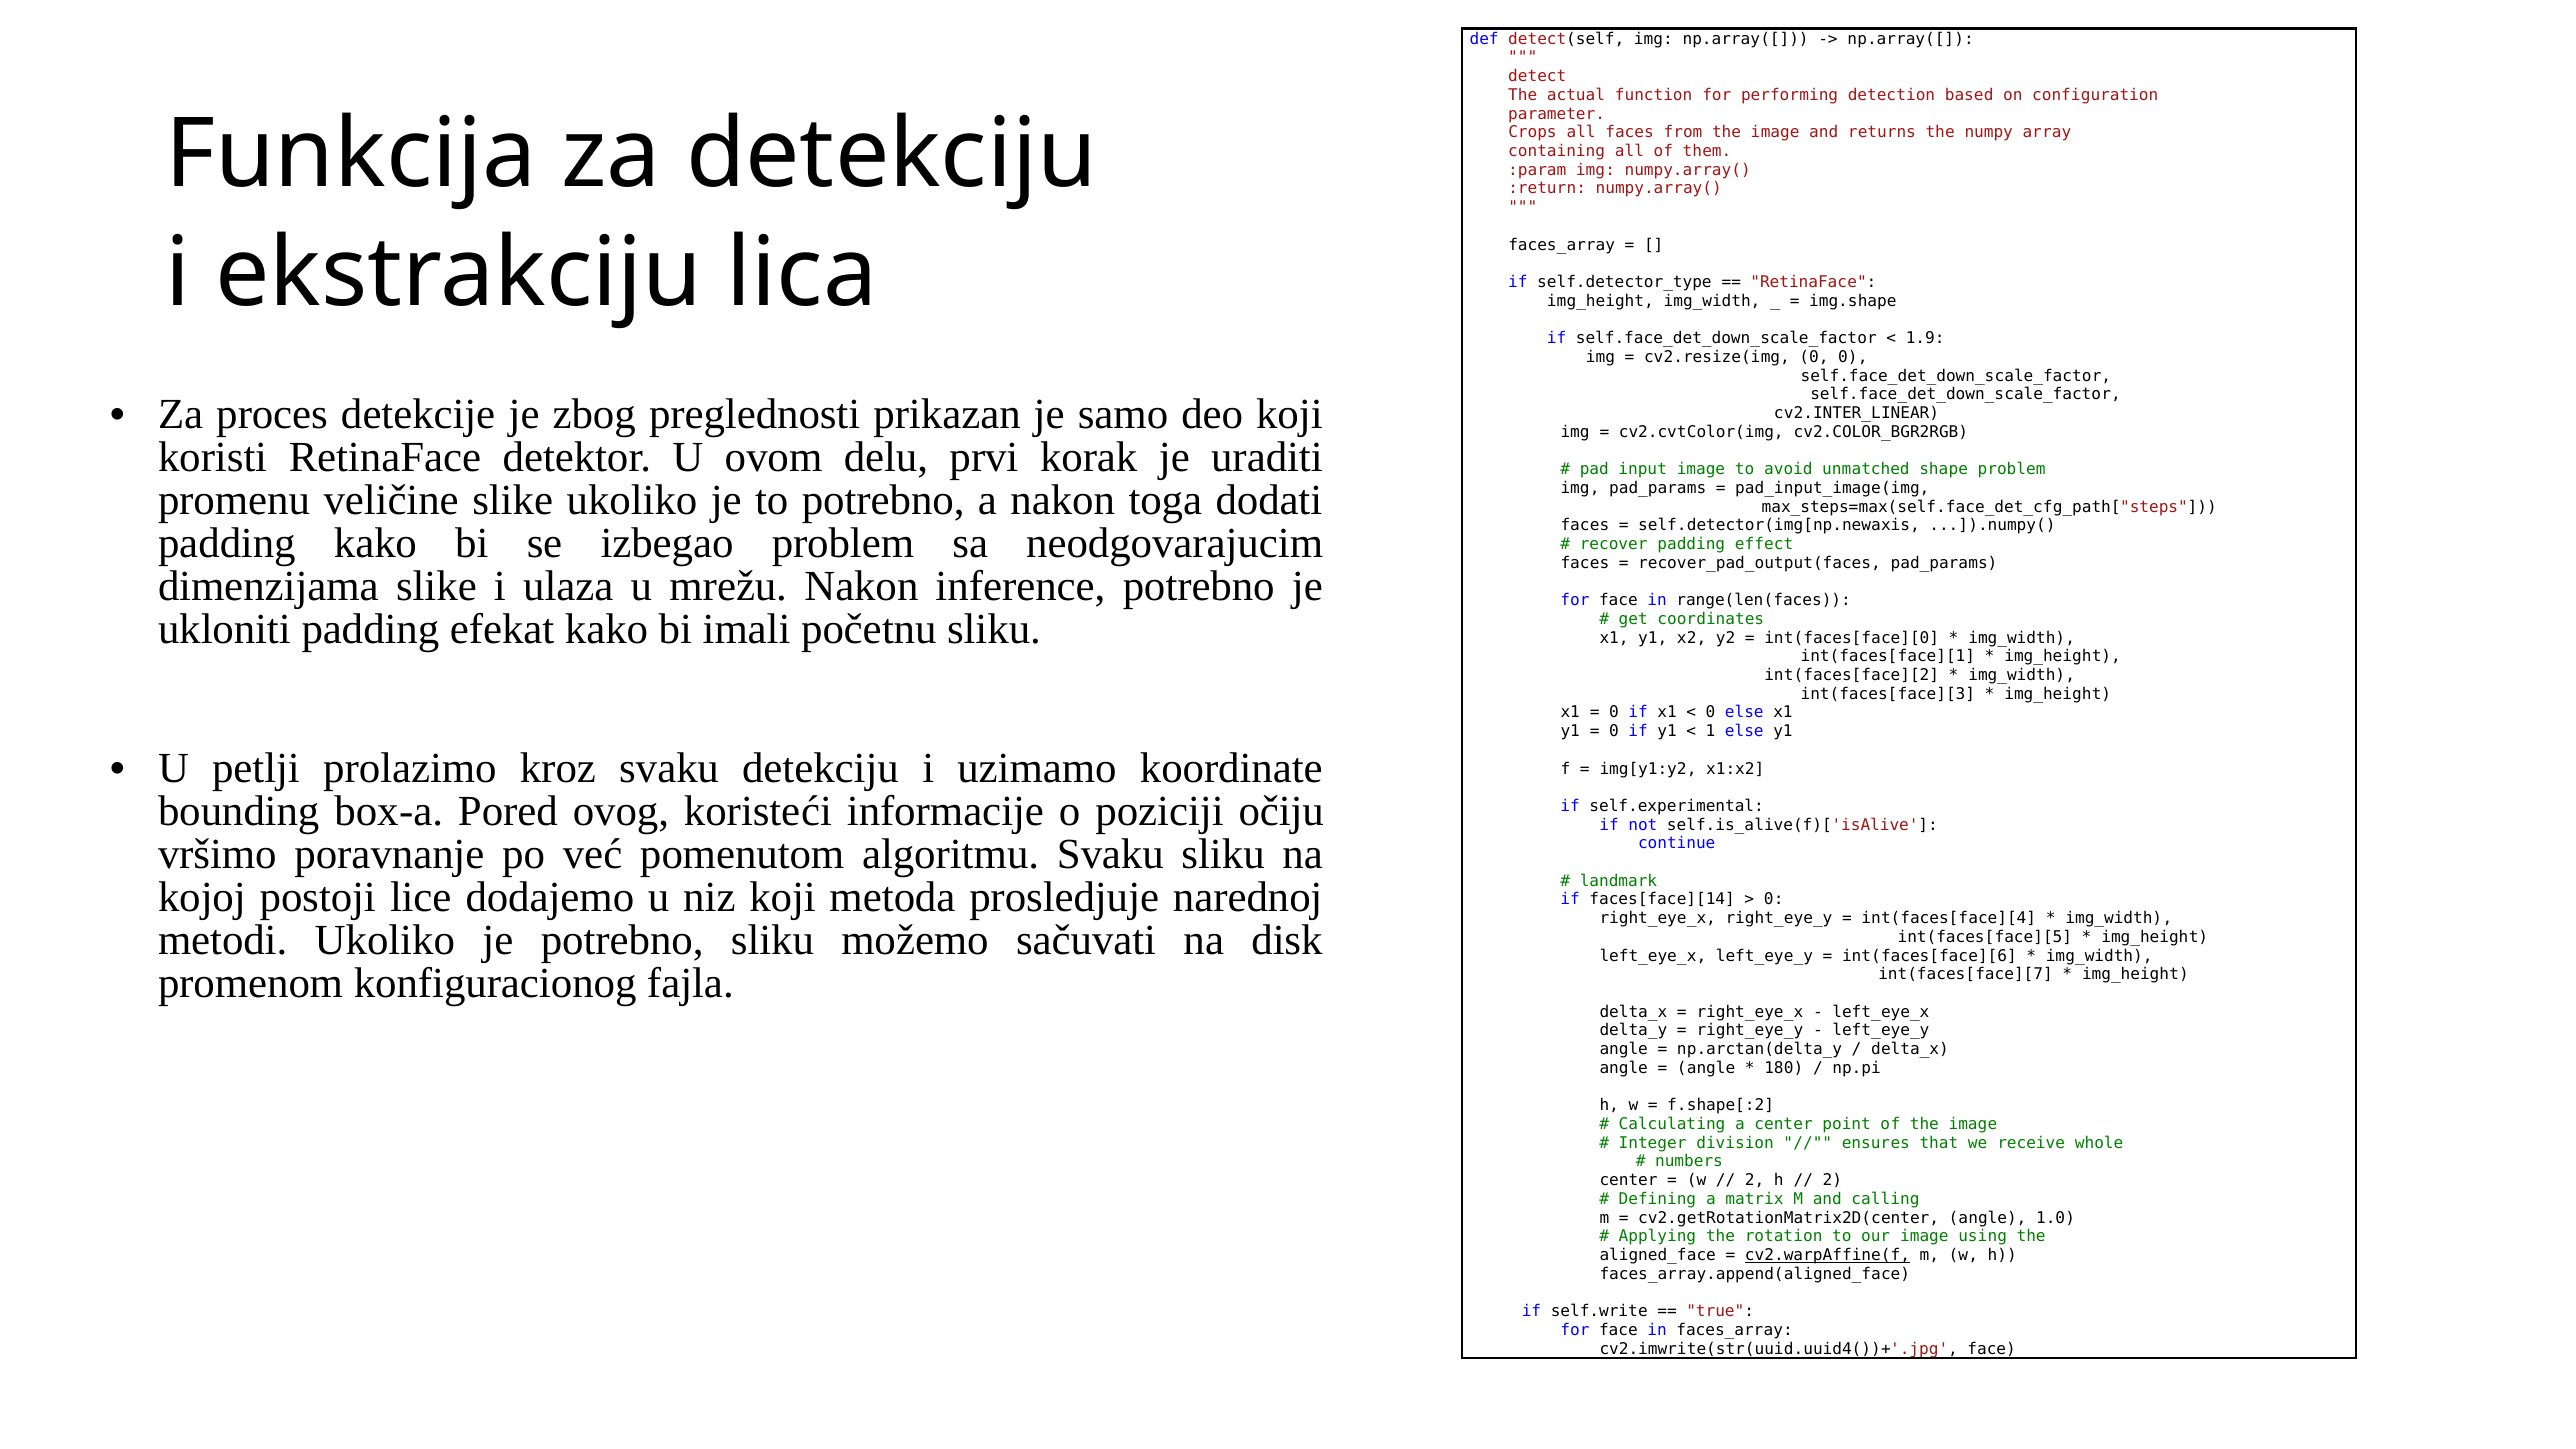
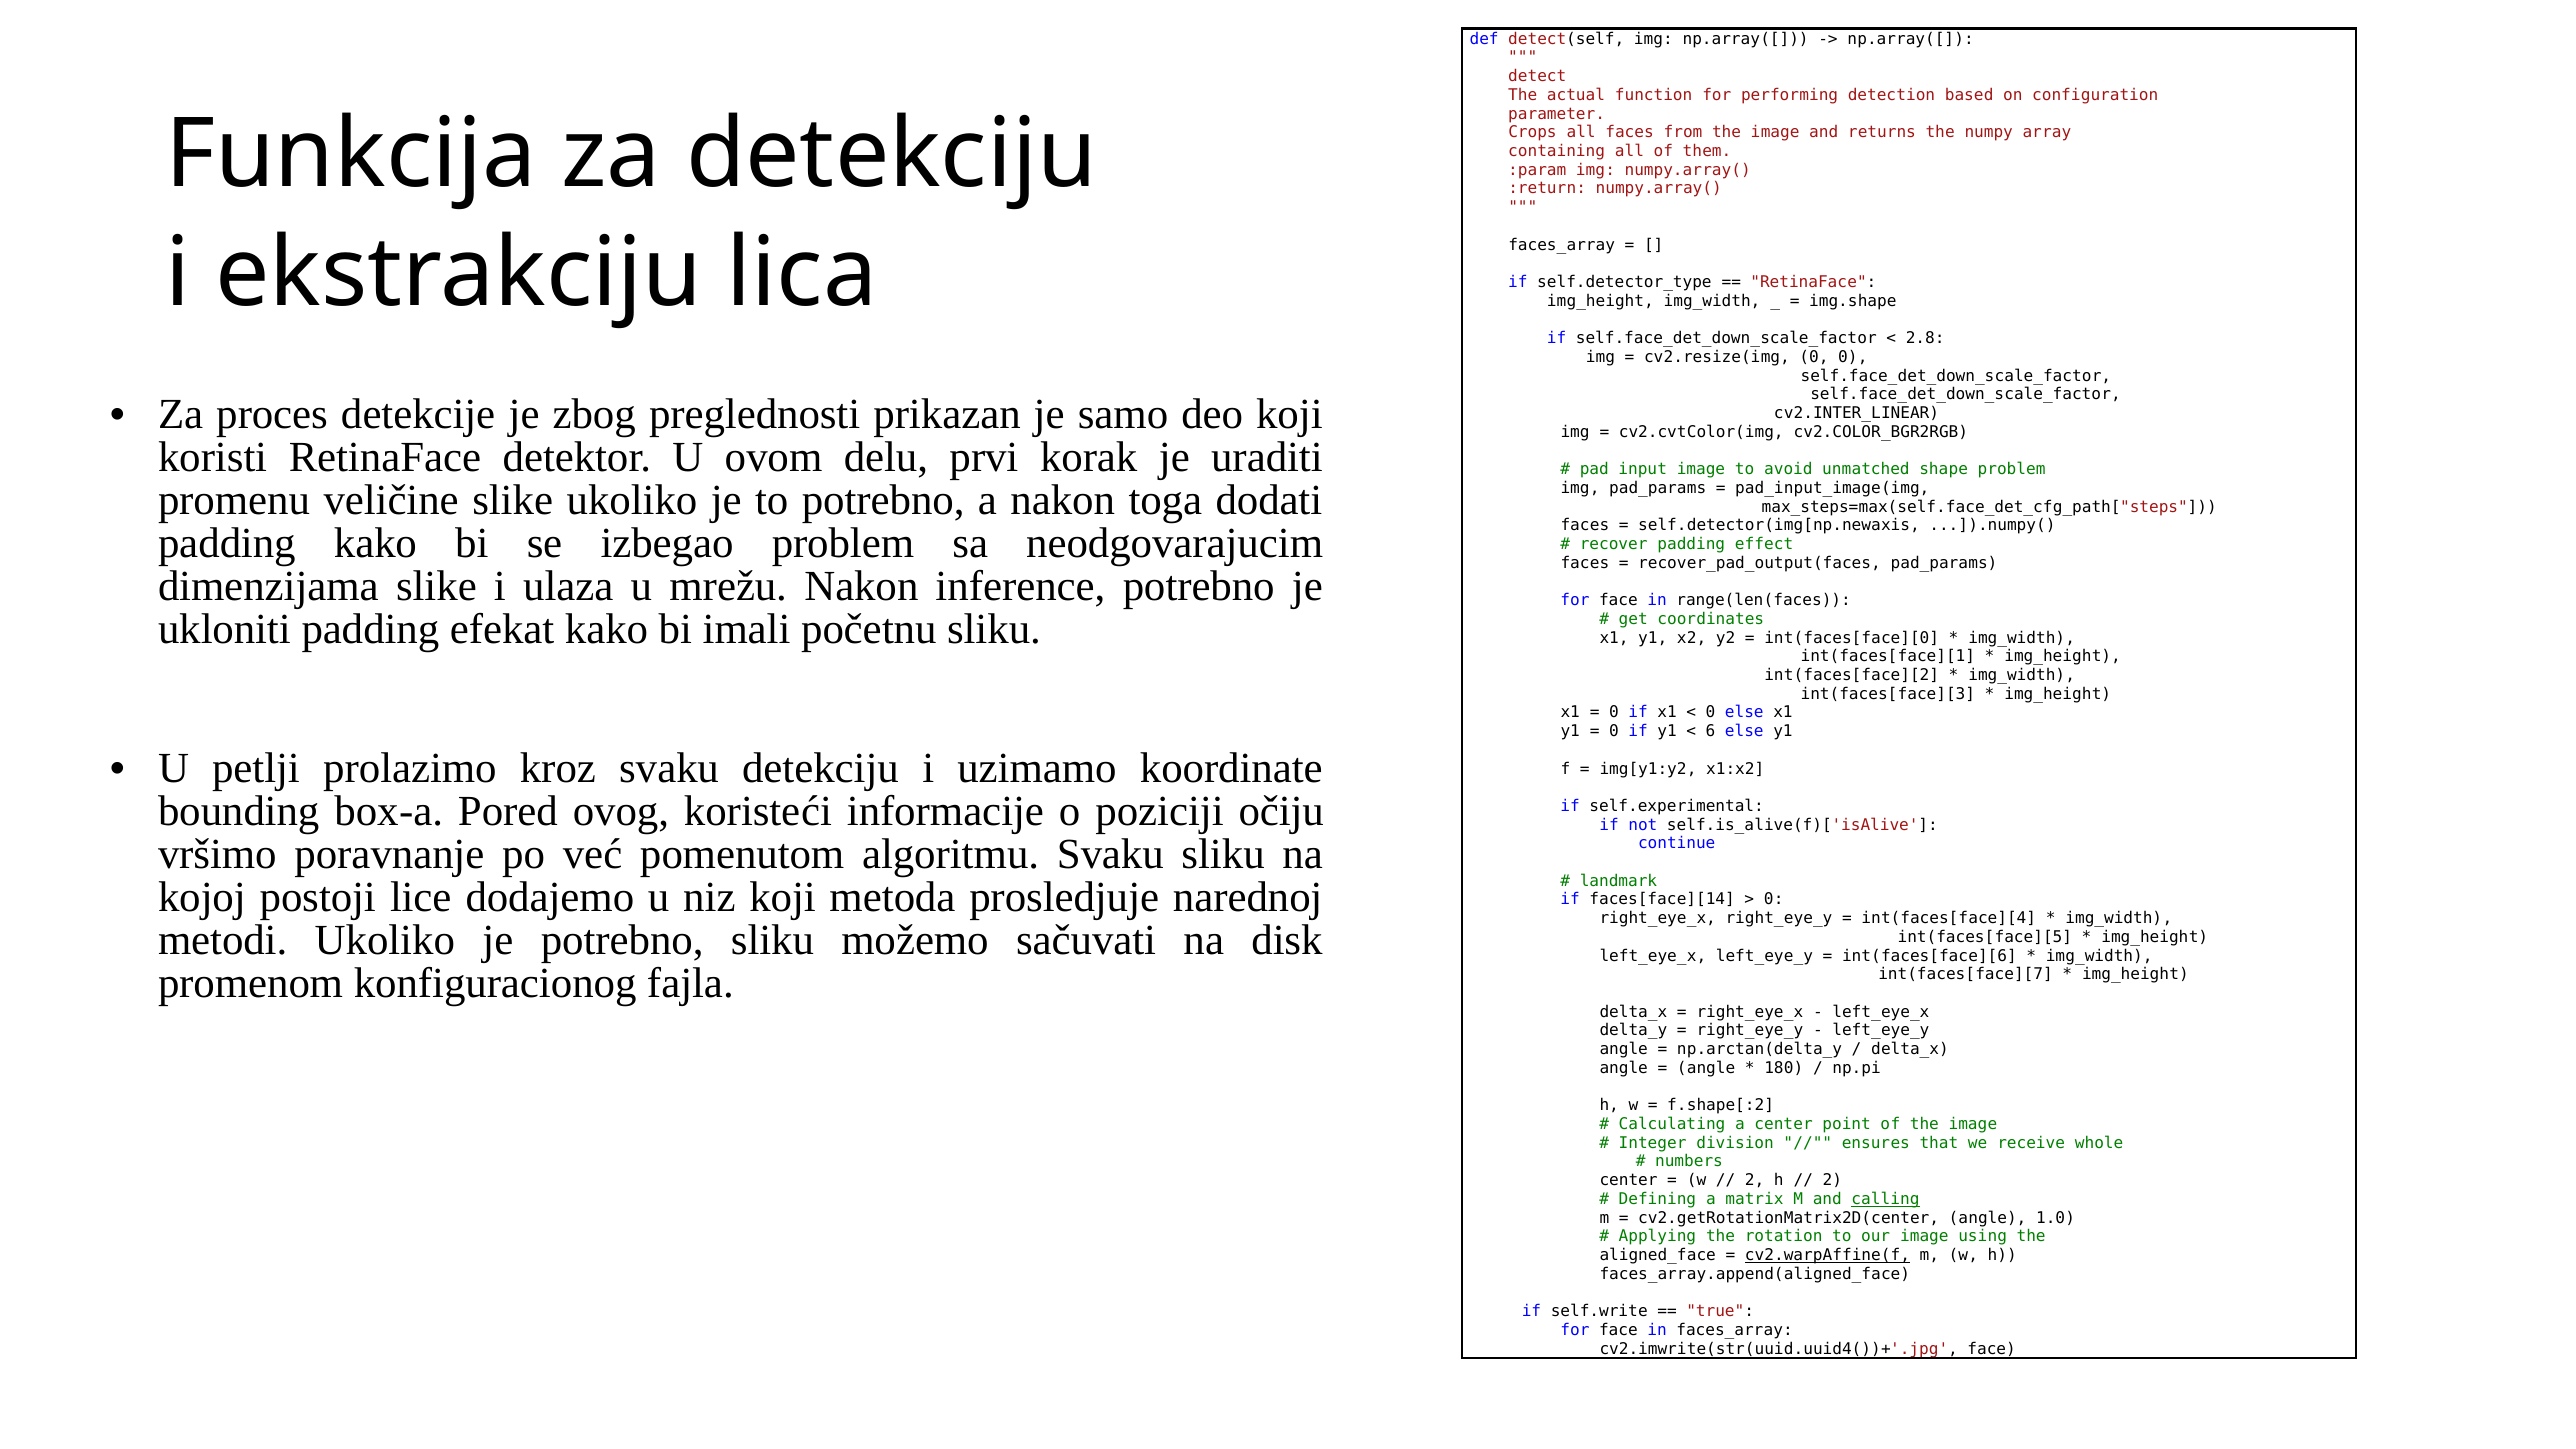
1.9: 1.9 -> 2.8
1: 1 -> 6
calling underline: none -> present
